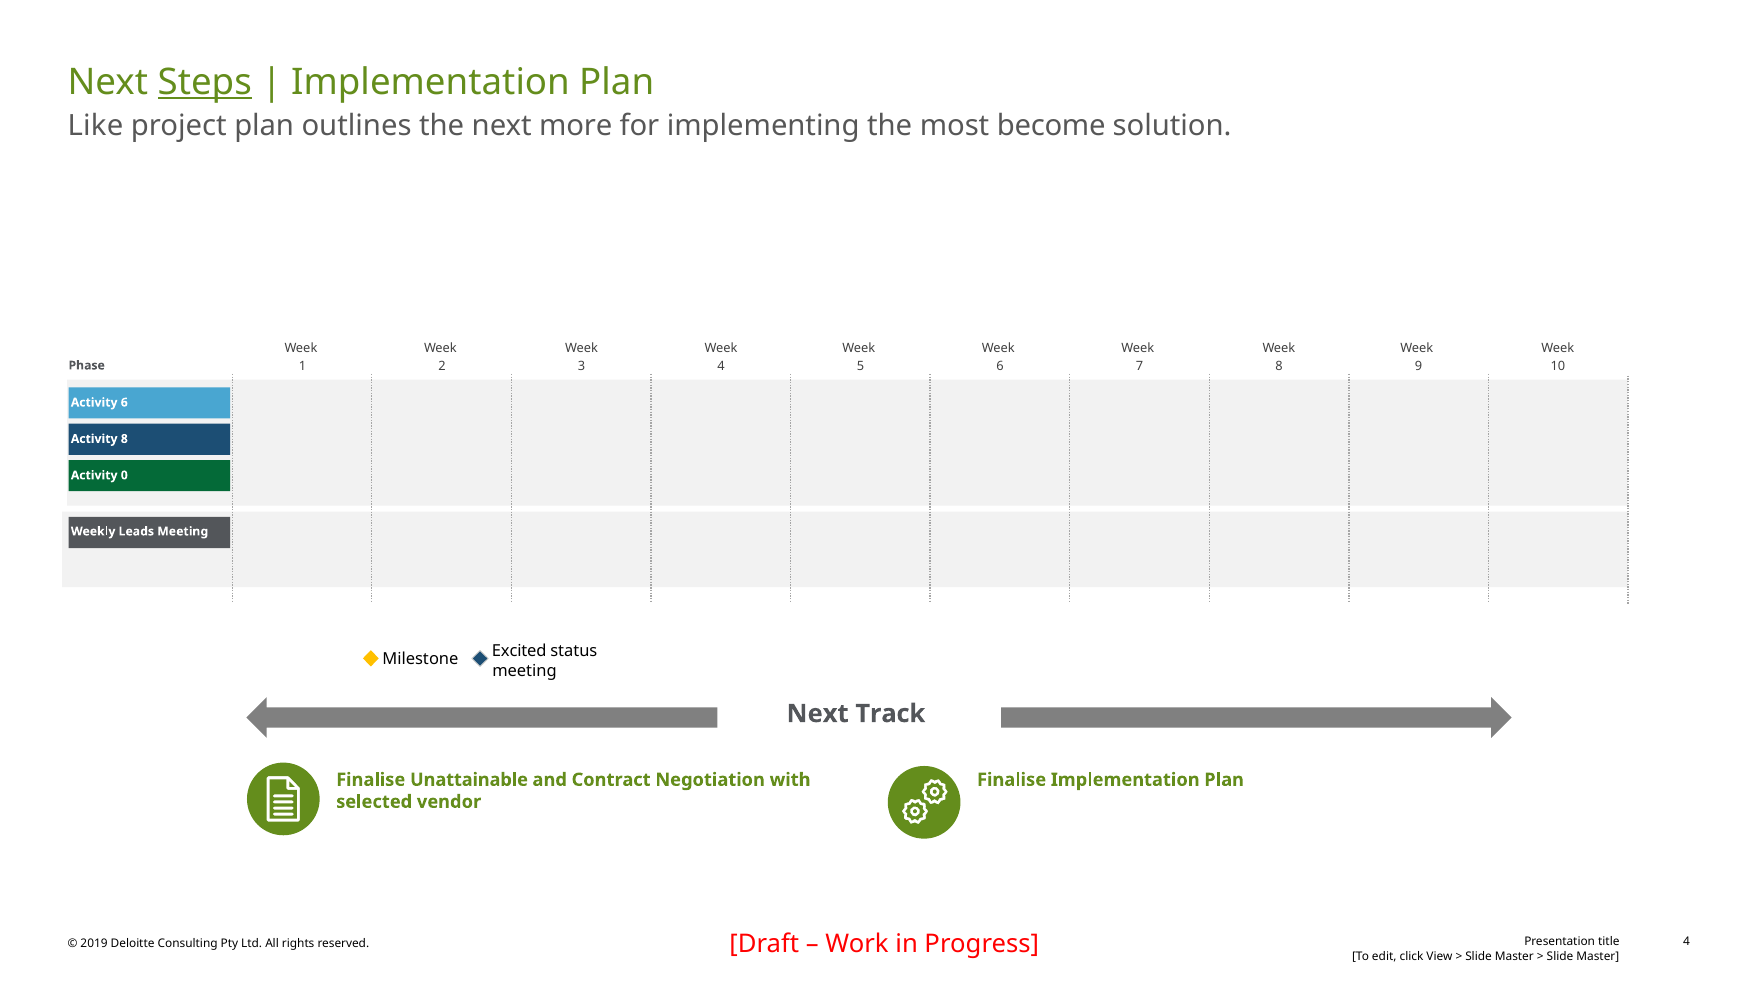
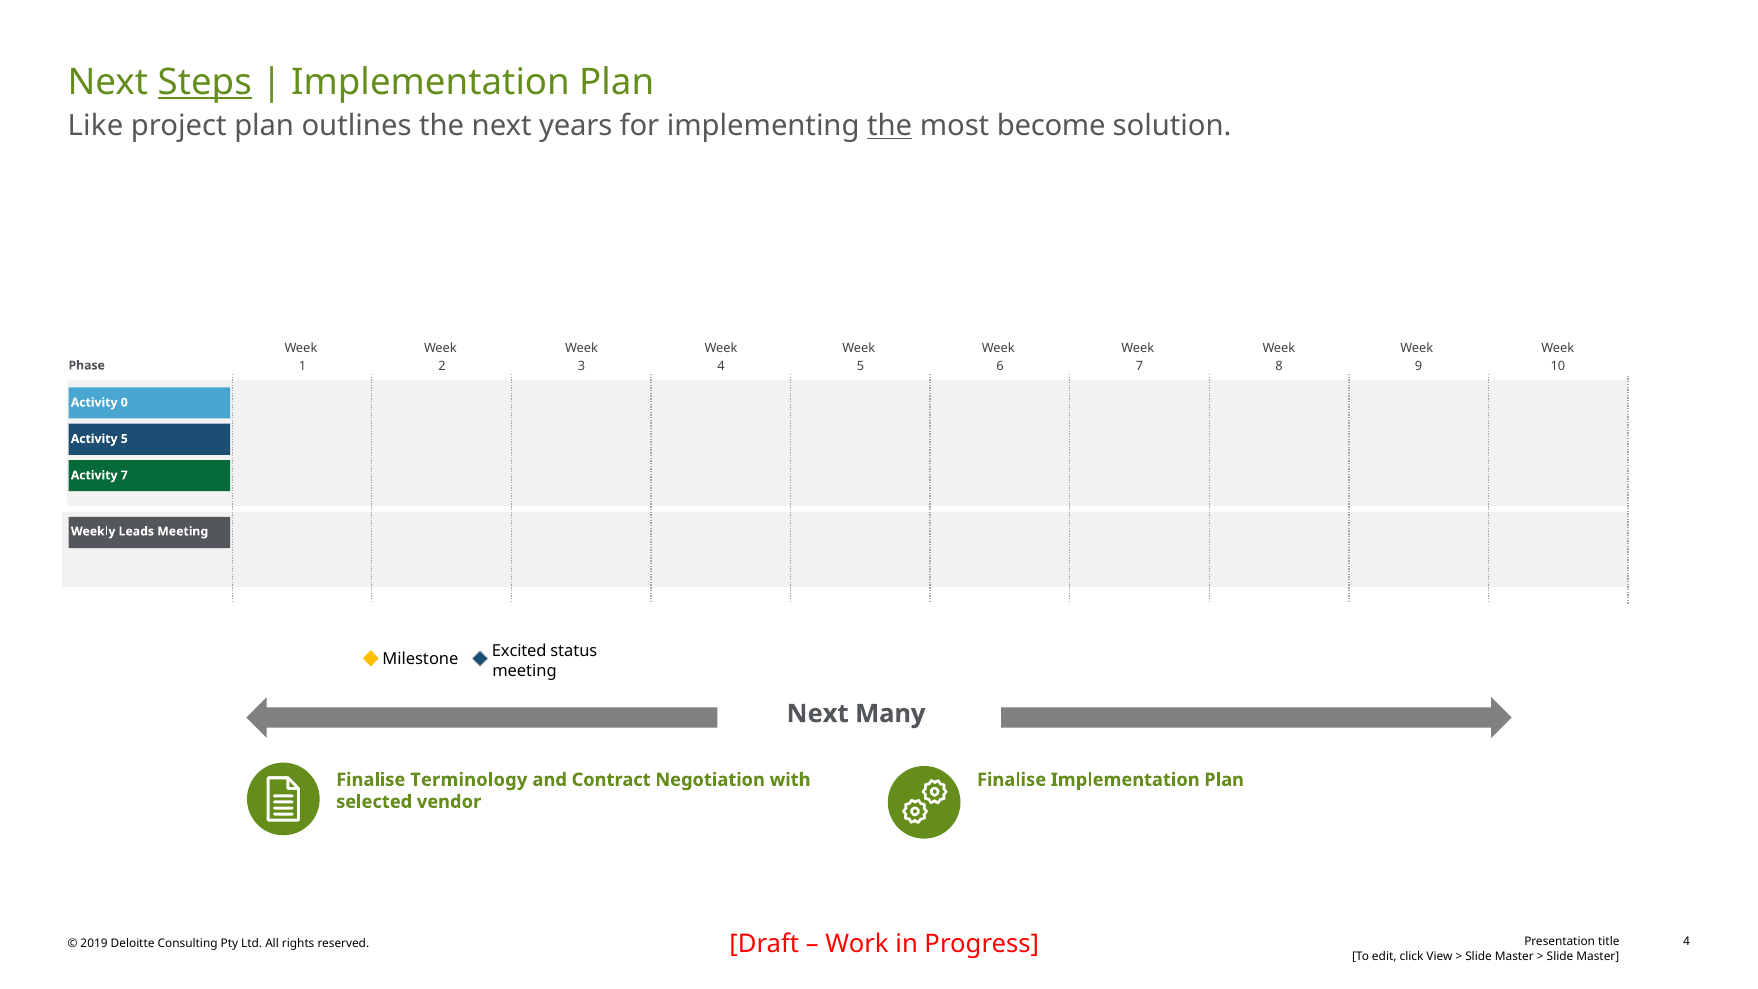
more: more -> years
the at (890, 126) underline: none -> present
Activity 6: 6 -> 0
Activity 8: 8 -> 5
Activity 0: 0 -> 7
Track: Track -> Many
Unattainable: Unattainable -> Terminology
